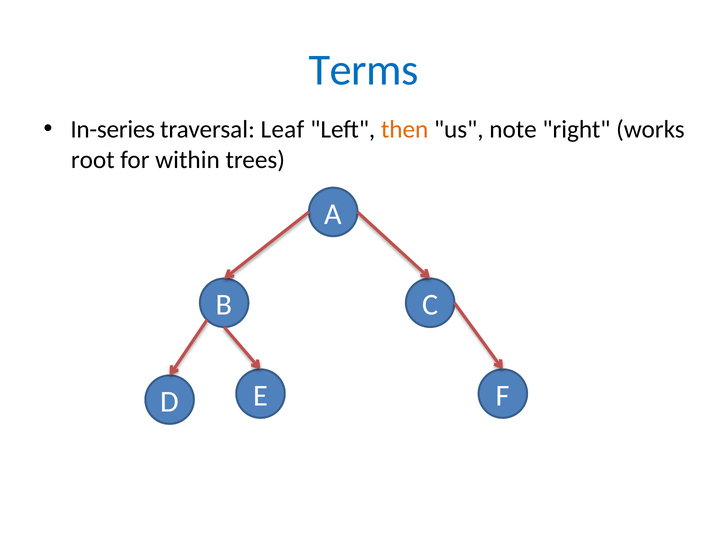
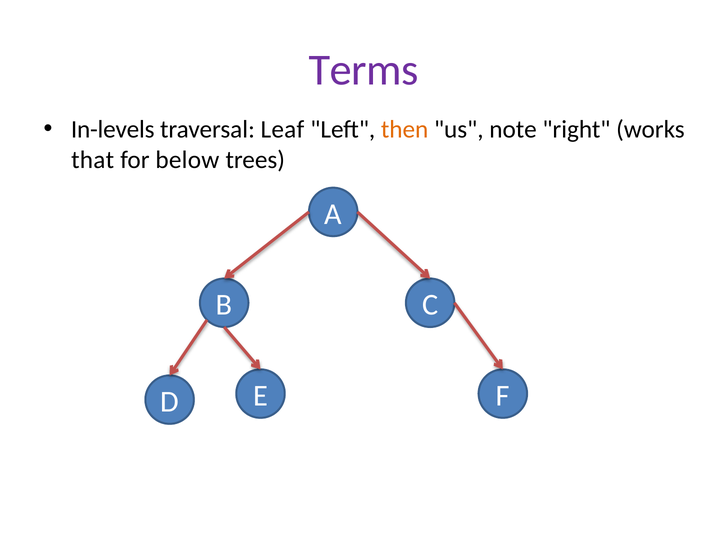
Terms colour: blue -> purple
In-series: In-series -> In-levels
root: root -> that
within: within -> below
